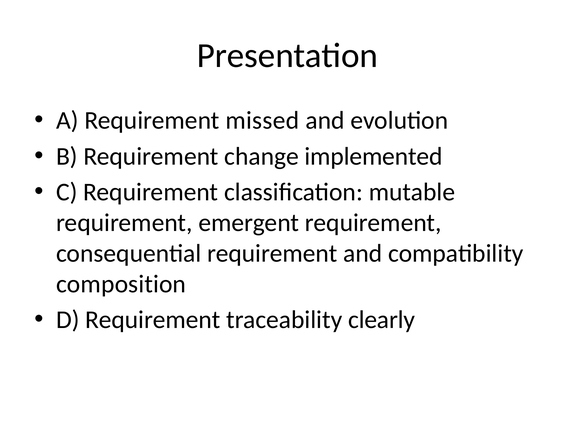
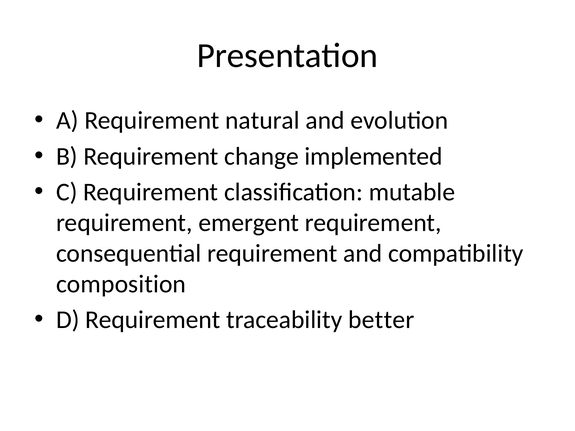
missed: missed -> natural
clearly: clearly -> better
